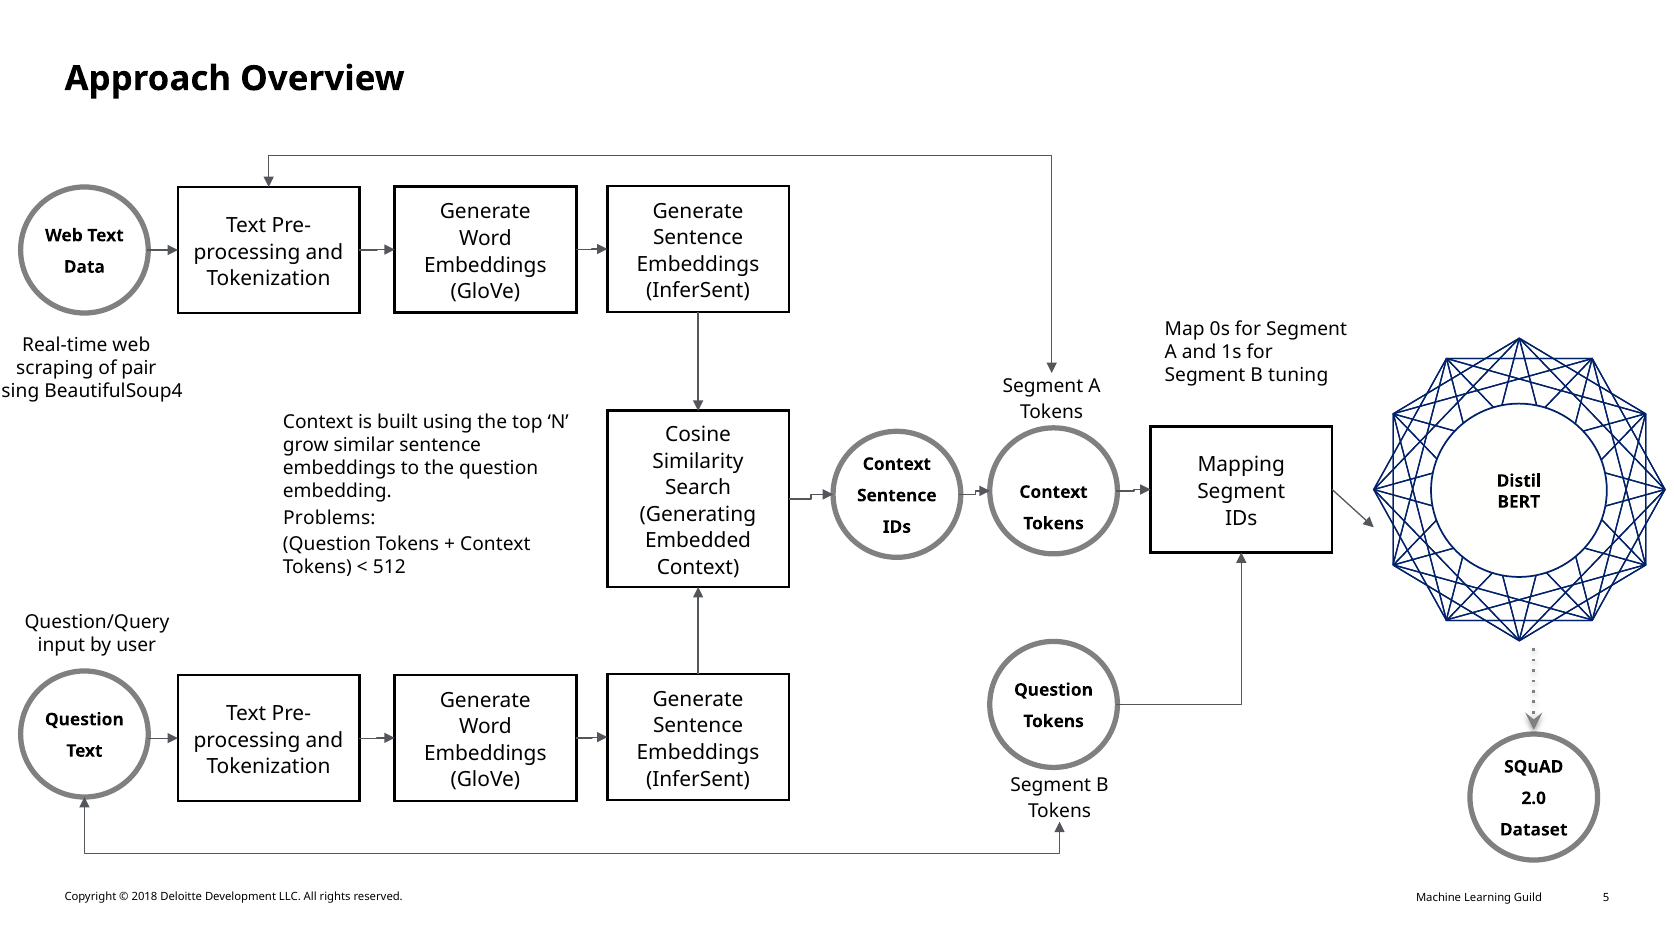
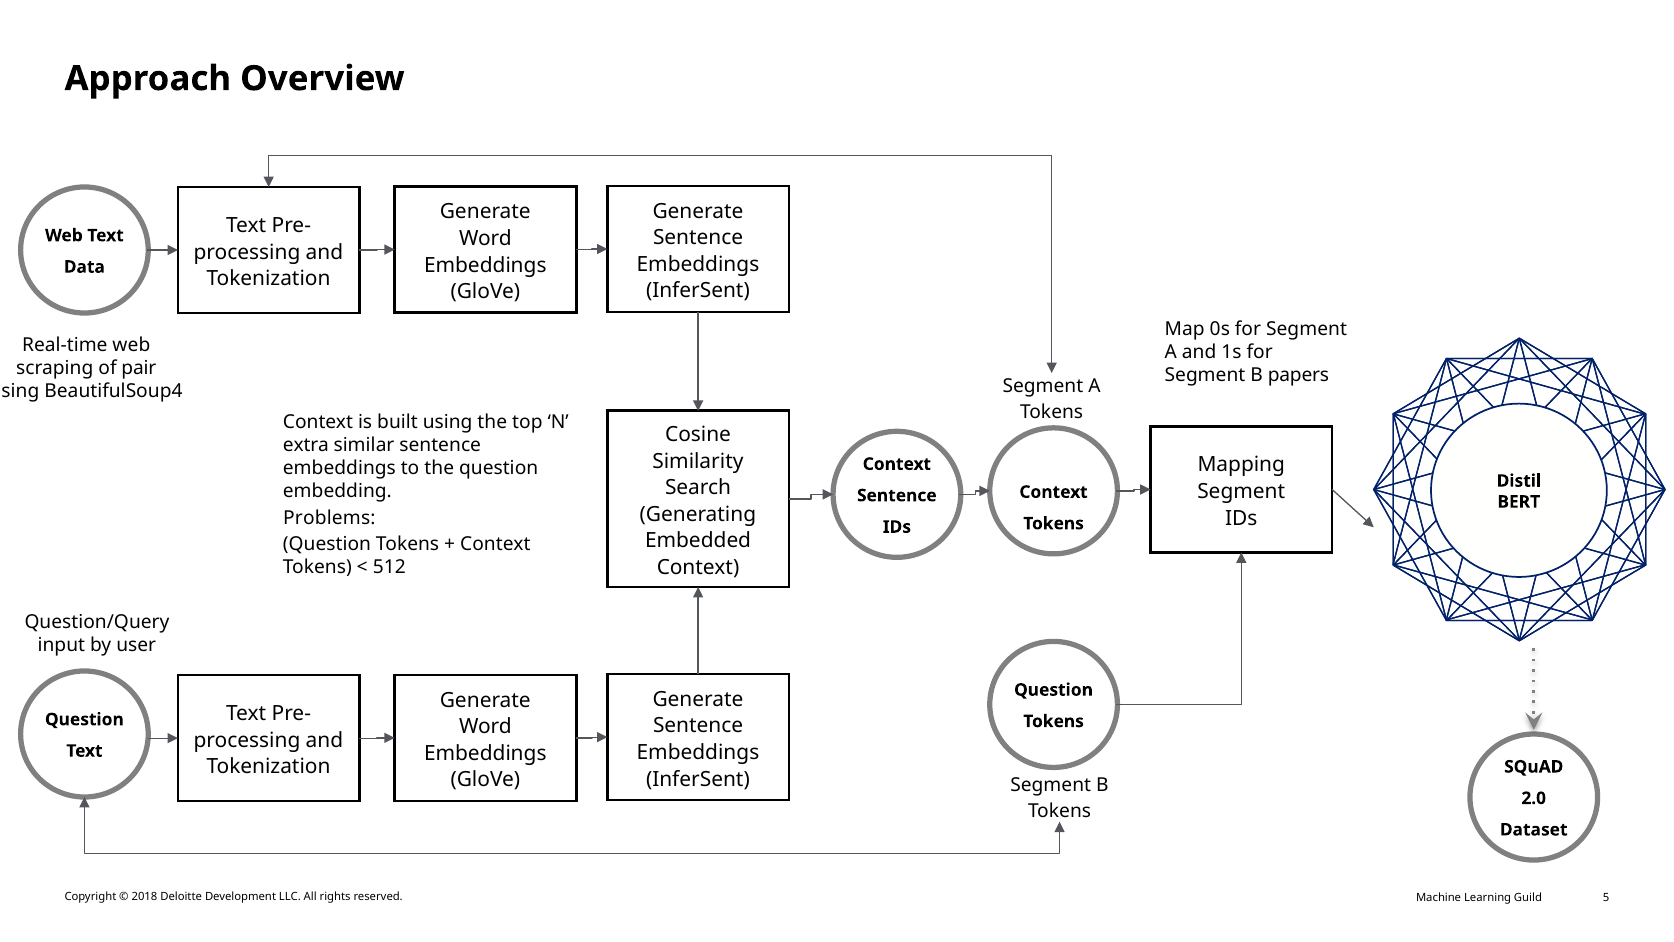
tuning: tuning -> papers
grow: grow -> extra
